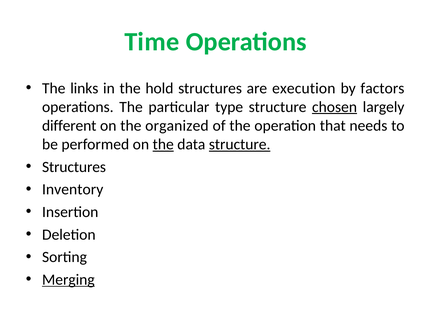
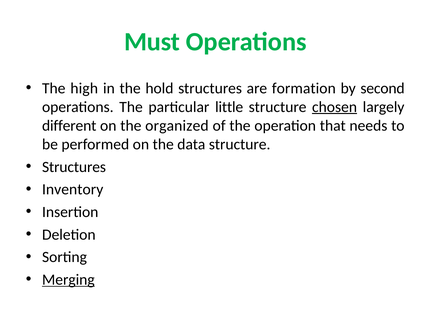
Time: Time -> Must
links: links -> high
execution: execution -> formation
factors: factors -> second
type: type -> little
the at (163, 144) underline: present -> none
structure at (240, 144) underline: present -> none
